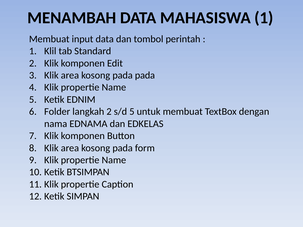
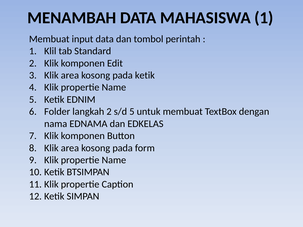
pada pada: pada -> ketik
